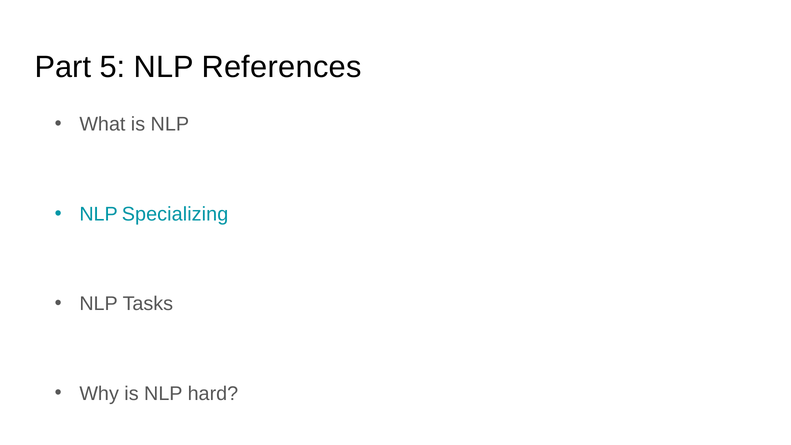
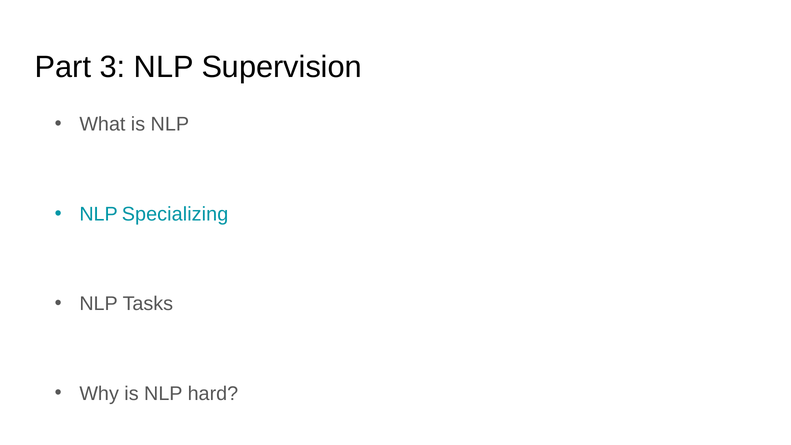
5: 5 -> 3
References: References -> Supervision
